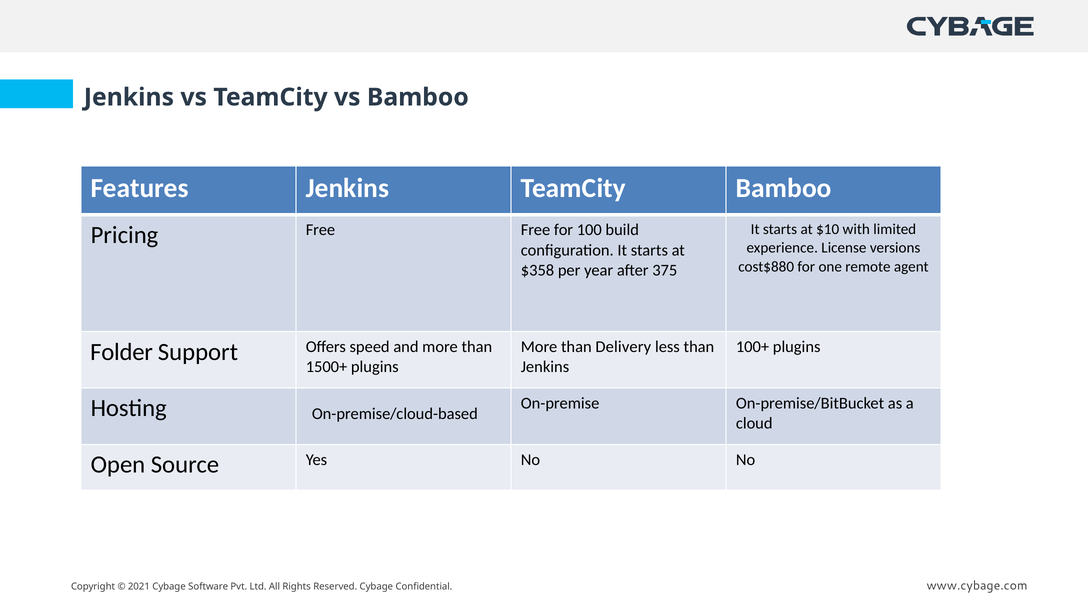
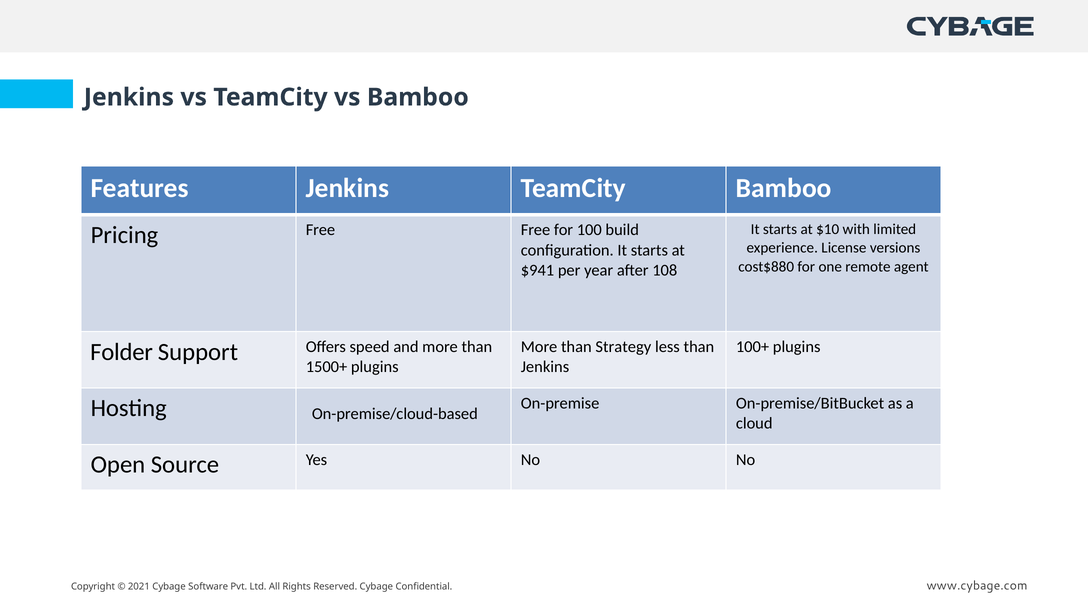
$358: $358 -> $941
375: 375 -> 108
Delivery: Delivery -> Strategy
